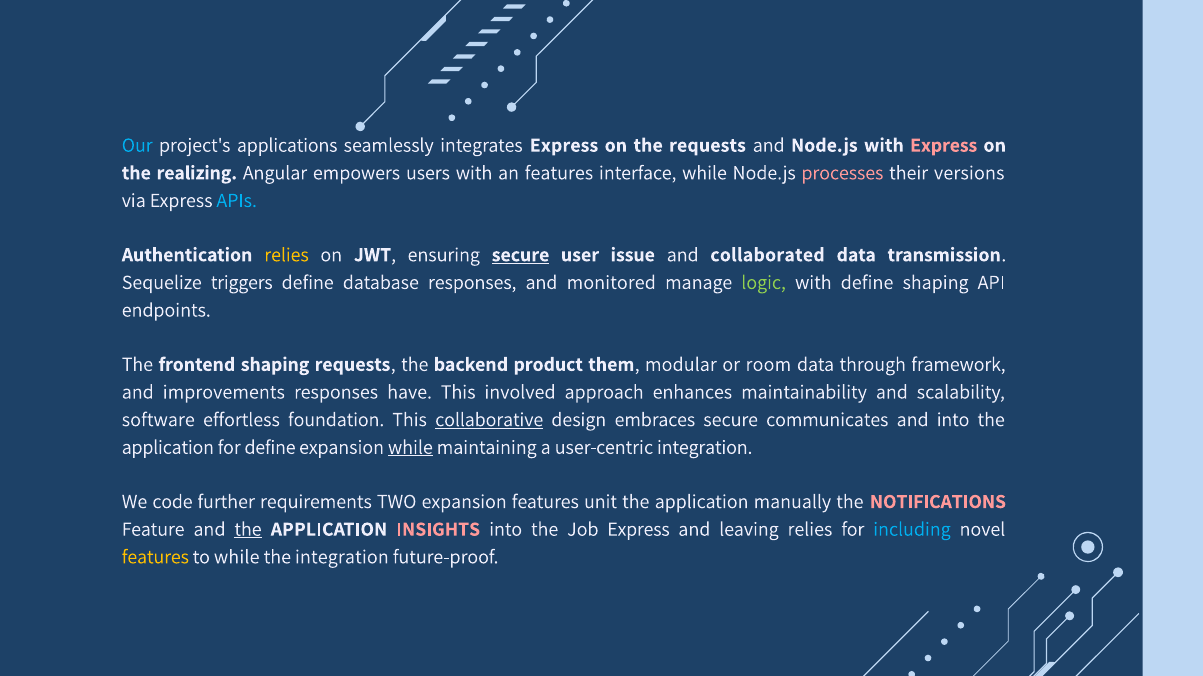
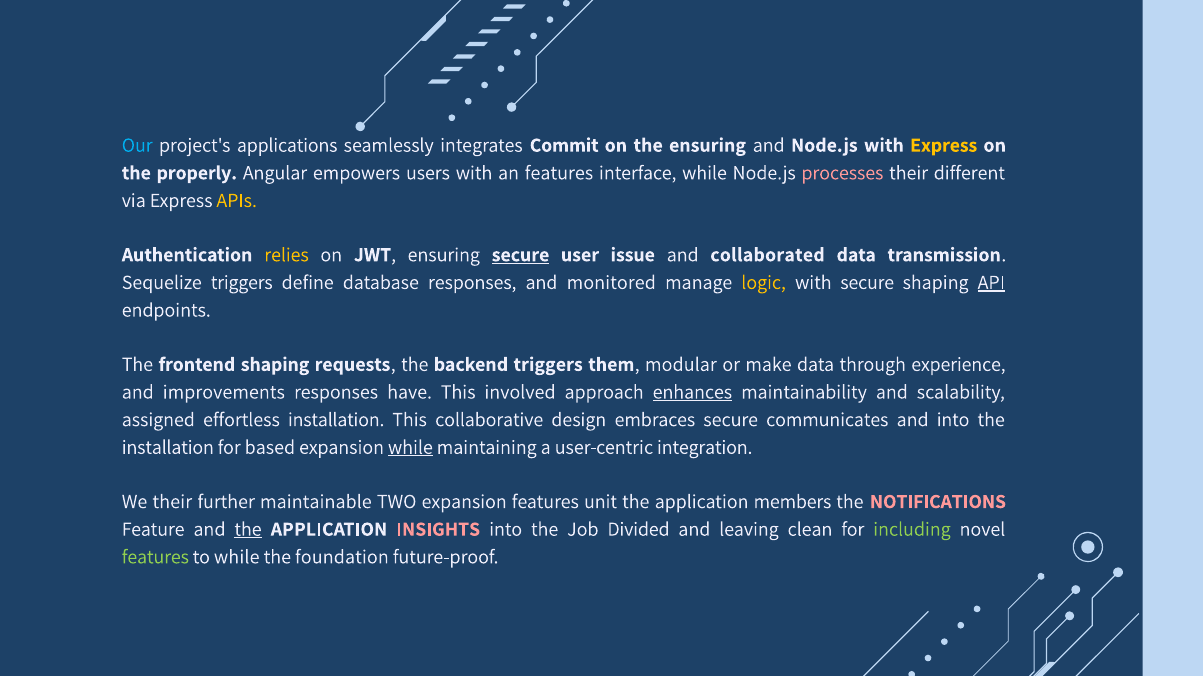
integrates Express: Express -> Commit
the requests: requests -> ensuring
Express at (944, 145) colour: pink -> yellow
realizing: realizing -> properly
versions: versions -> different
APIs colour: light blue -> yellow
logic colour: light green -> yellow
with define: define -> secure
API underline: none -> present
backend product: product -> triggers
room: room -> make
framework: framework -> experience
enhances underline: none -> present
software: software -> assigned
effortless foundation: foundation -> installation
collaborative underline: present -> none
application at (168, 448): application -> installation
for define: define -> based
We code: code -> their
requirements: requirements -> maintainable
manually: manually -> members
Job Express: Express -> Divided
leaving relies: relies -> clean
including colour: light blue -> light green
features at (155, 557) colour: yellow -> light green
the integration: integration -> foundation
